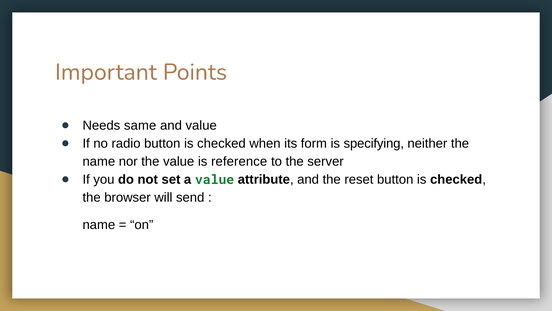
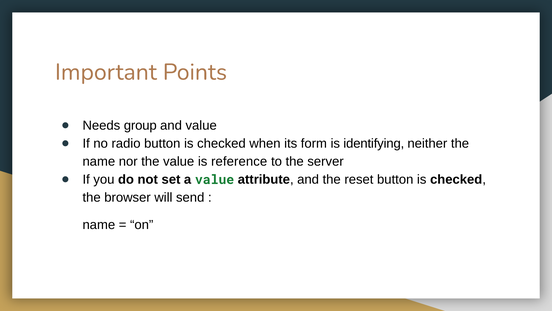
same: same -> group
specifying: specifying -> identifying
